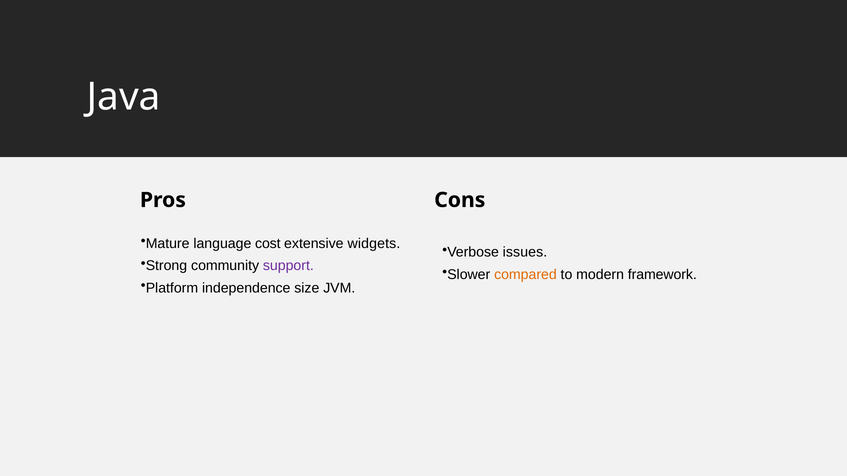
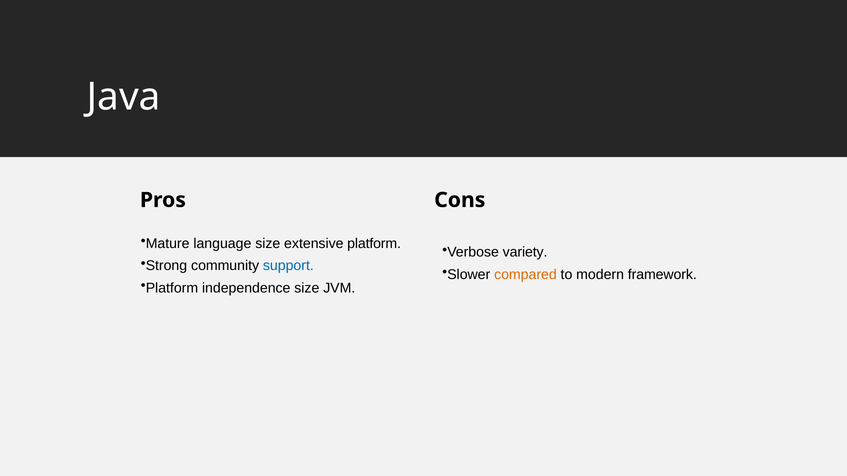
language cost: cost -> size
extensive widgets: widgets -> platform
issues: issues -> variety
support colour: purple -> blue
